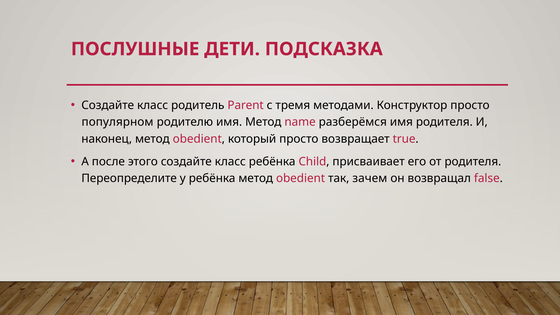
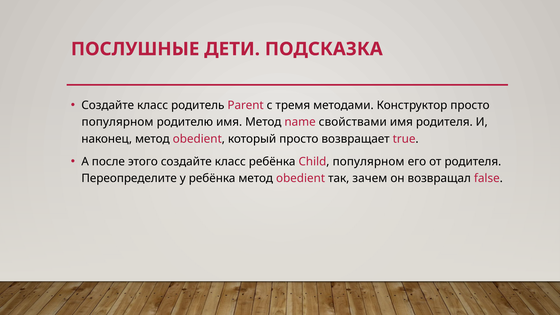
разберёмся: разберёмся -> свойствами
Child присваивает: присваивает -> популярном
